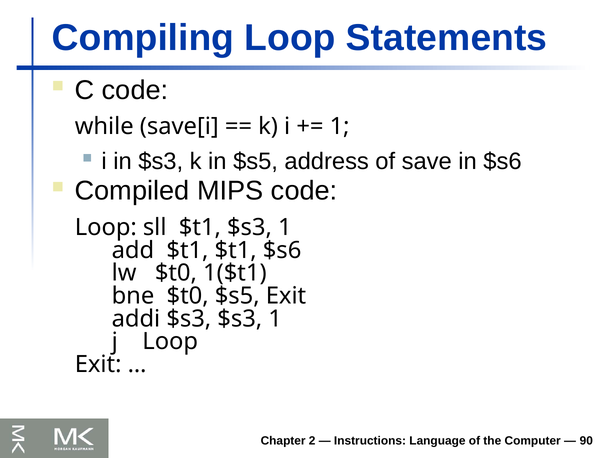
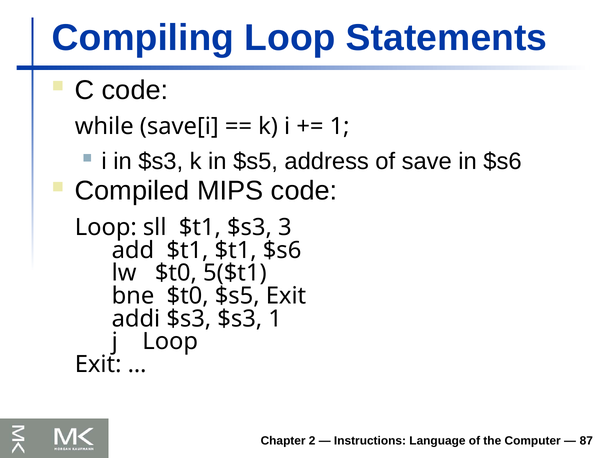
$t1 $s3 1: 1 -> 3
1($t1: 1($t1 -> 5($t1
90: 90 -> 87
